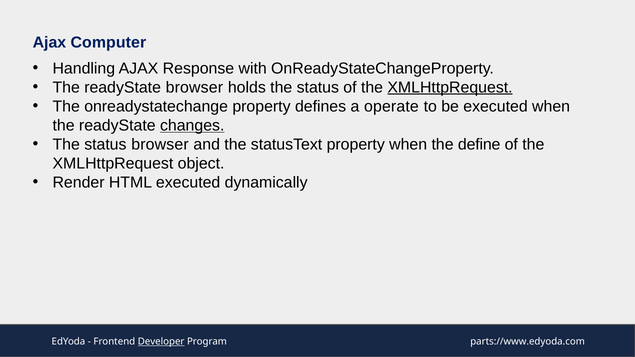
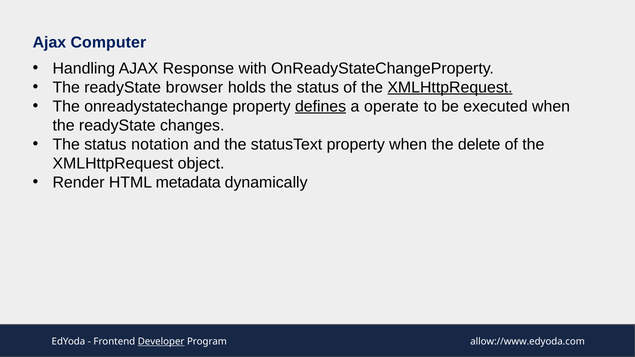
defines underline: none -> present
changes underline: present -> none
status browser: browser -> notation
define: define -> delete
HTML executed: executed -> metadata
parts://www.edyoda.com: parts://www.edyoda.com -> allow://www.edyoda.com
